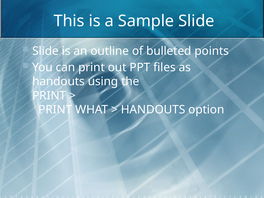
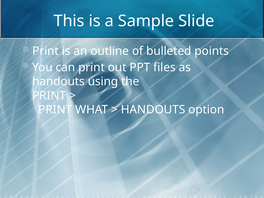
Slide at (46, 51): Slide -> Print
